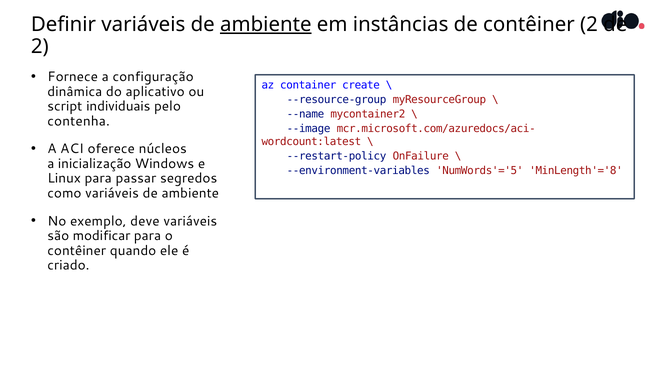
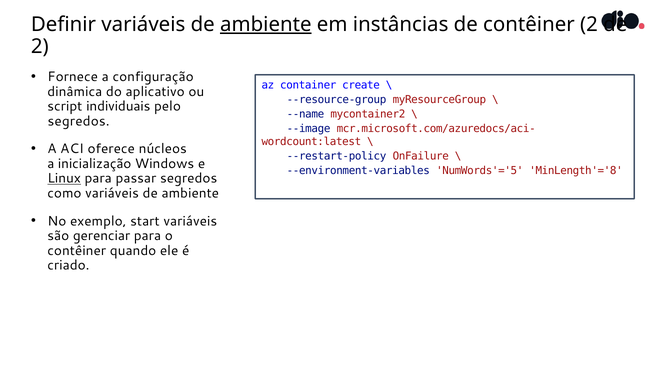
contenha at (79, 121): contenha -> segredos
Linux underline: none -> present
deve: deve -> start
modificar: modificar -> gerenciar
